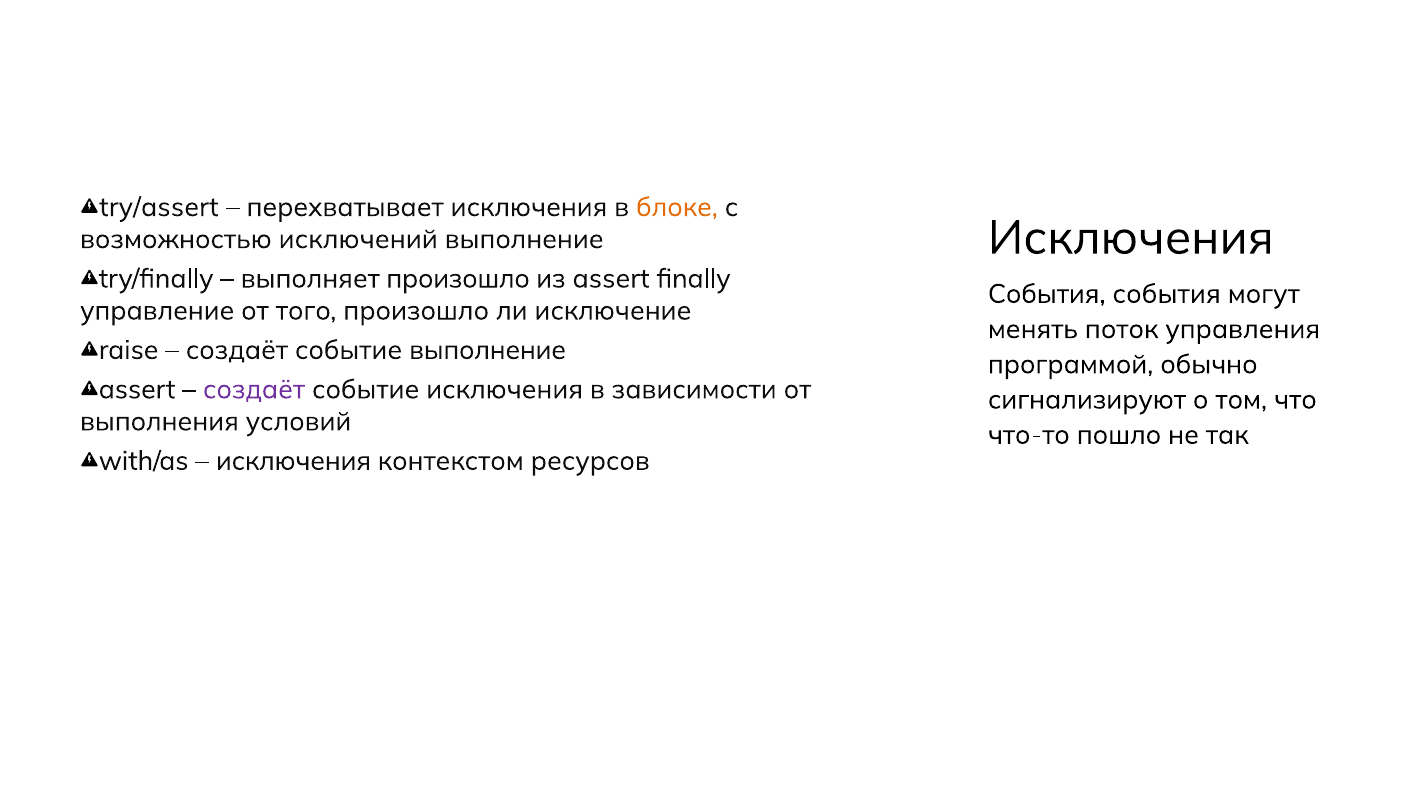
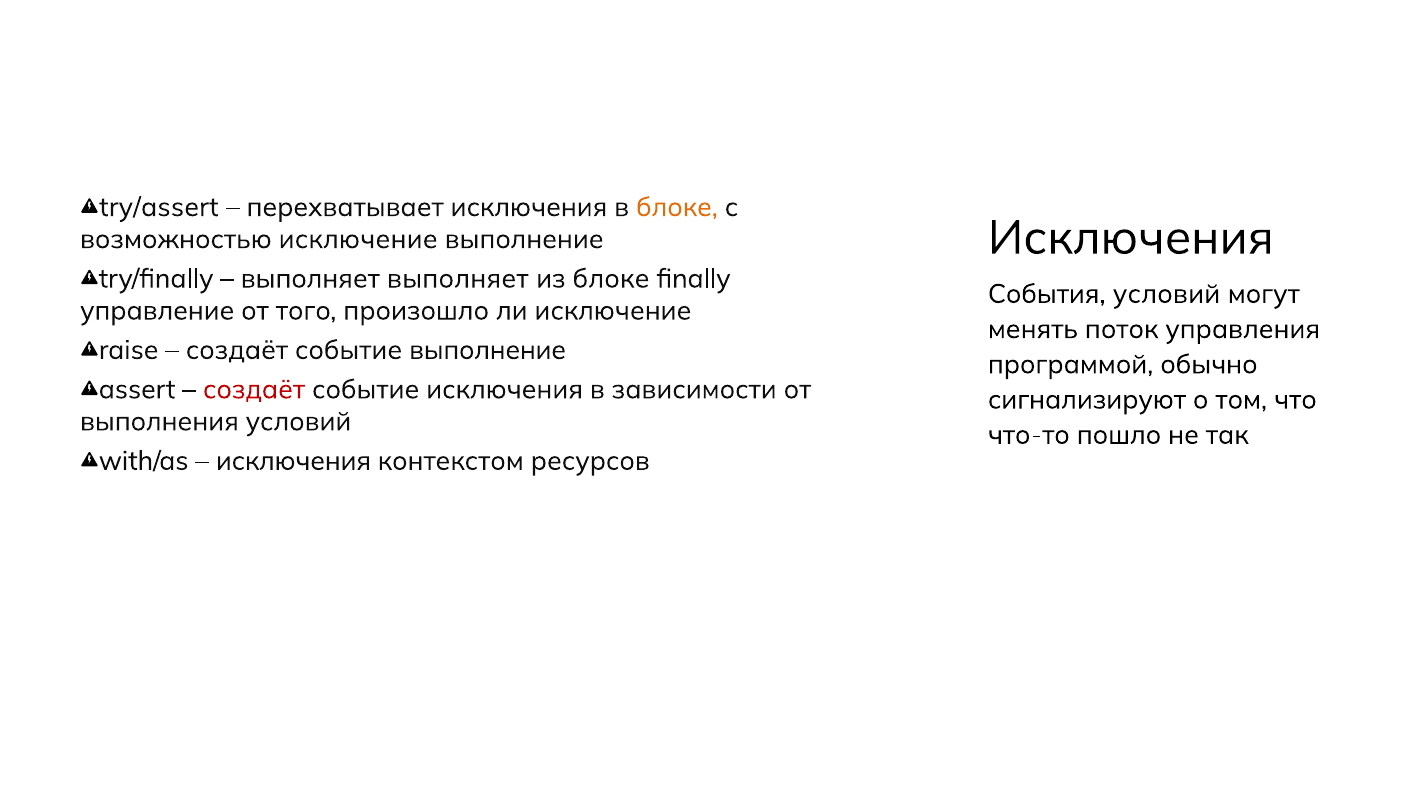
возможностью исключений: исключений -> исключение
выполняет произошло: произошло -> выполняет
из assert: assert -> блоке
События события: события -> условий
создаёт at (254, 390) colour: purple -> red
